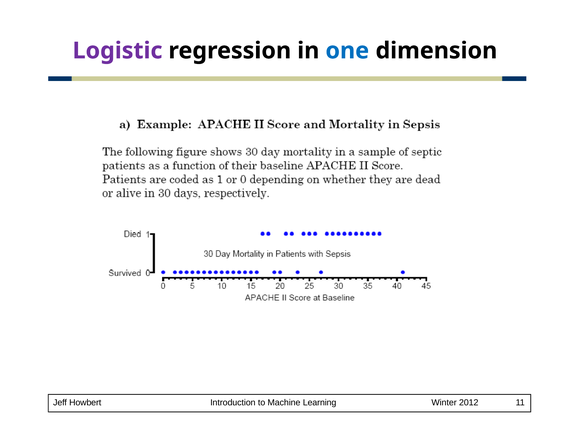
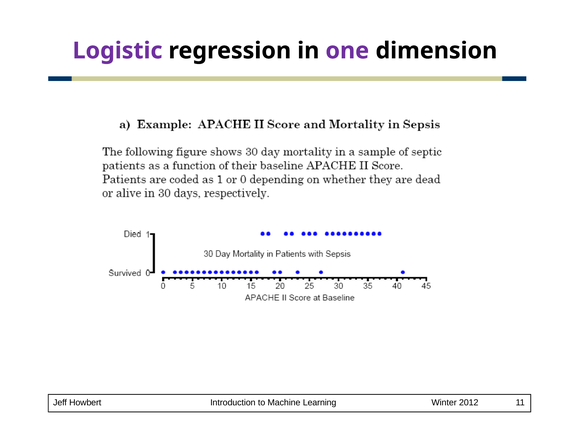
one colour: blue -> purple
